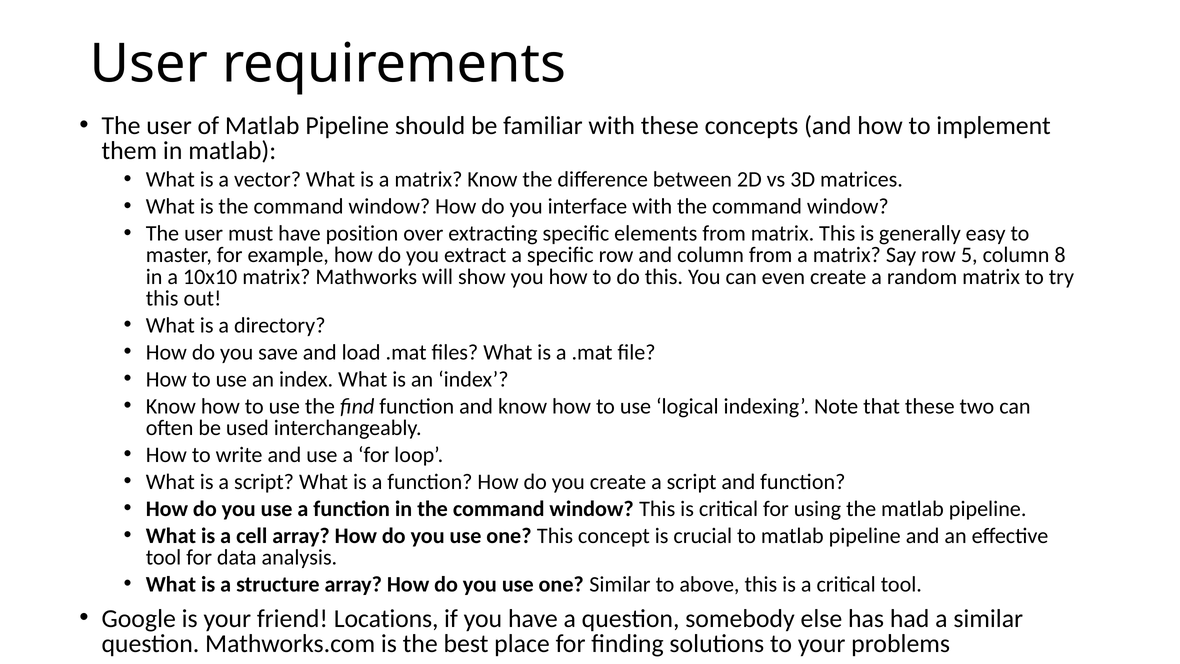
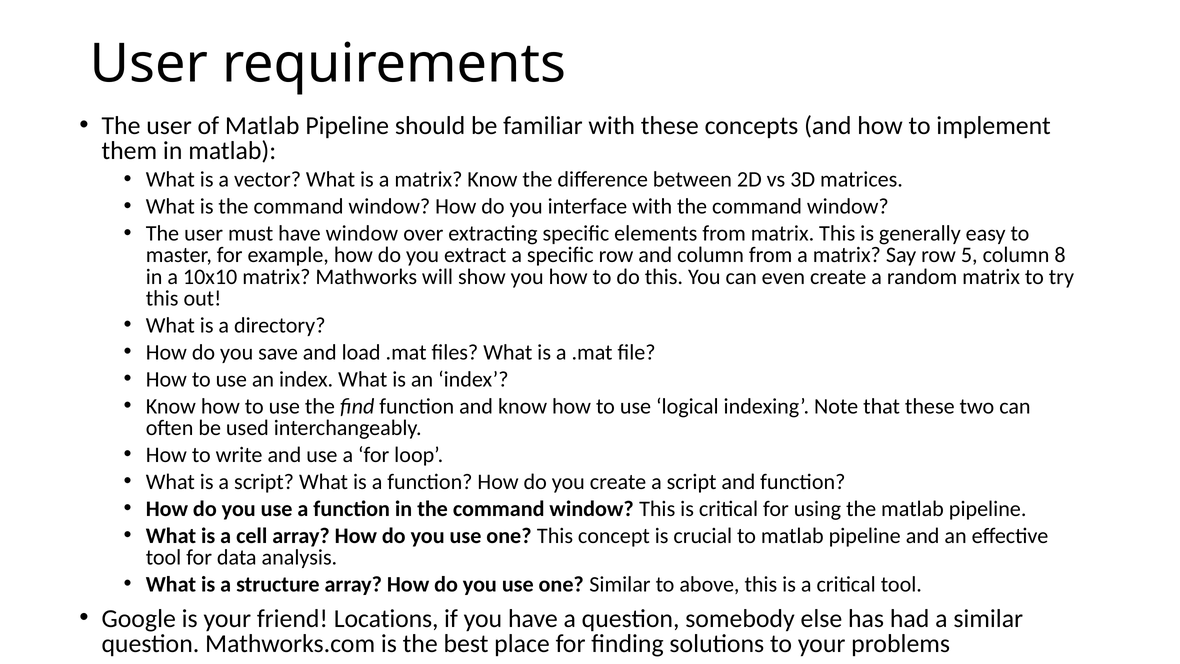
have position: position -> window
